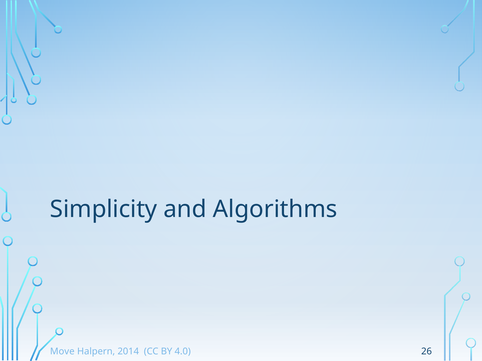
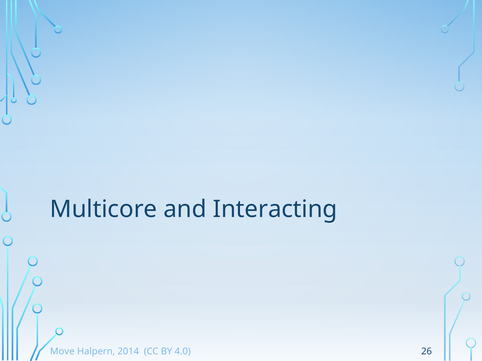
Simplicity: Simplicity -> Multicore
Algorithms: Algorithms -> Interacting
